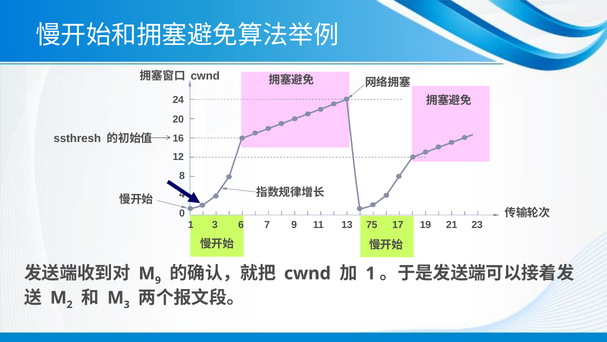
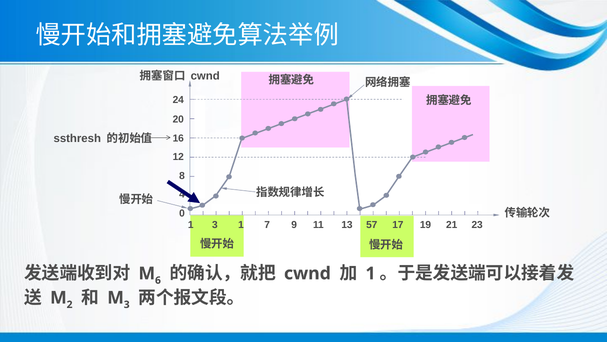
3 6: 6 -> 1
75: 75 -> 57
9 at (158, 280): 9 -> 6
